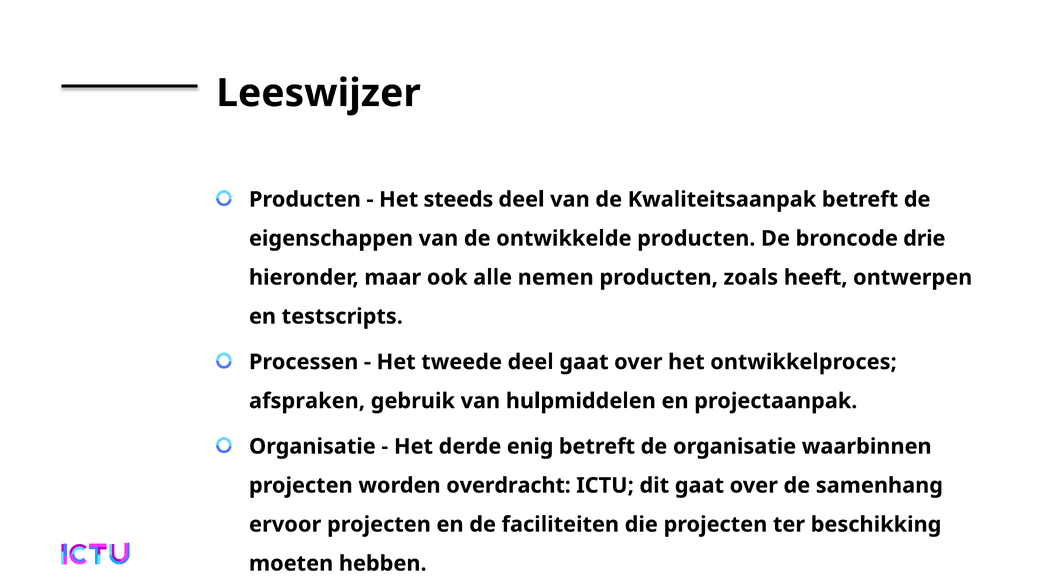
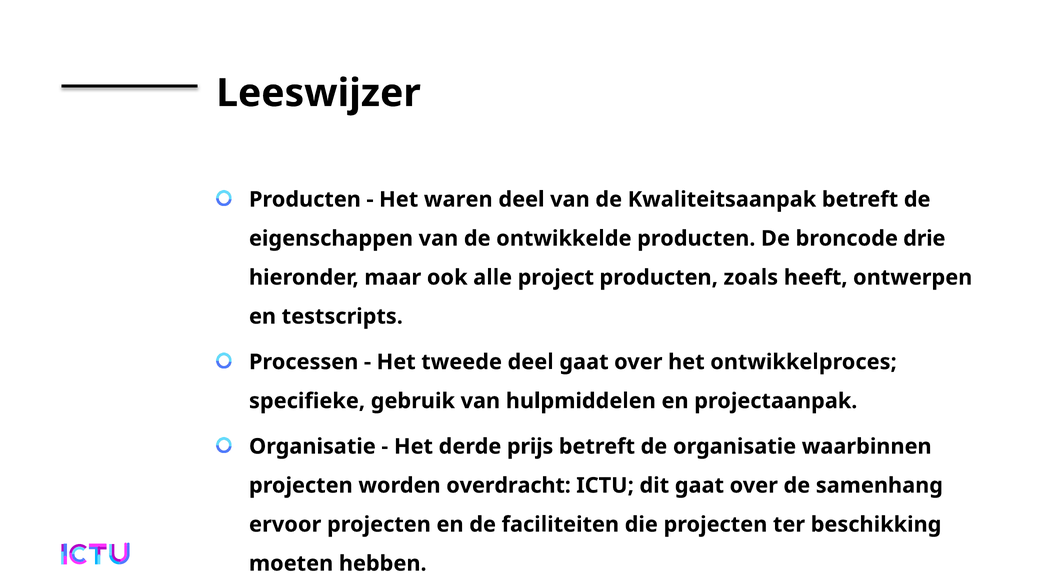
steeds: steeds -> waren
nemen: nemen -> project
afspraken: afspraken -> specifieke
enig: enig -> prijs
